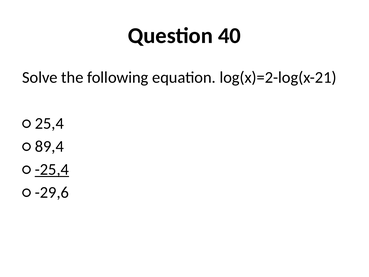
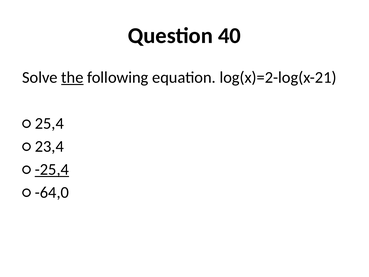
the underline: none -> present
89,4: 89,4 -> 23,4
-29,6: -29,6 -> -64,0
